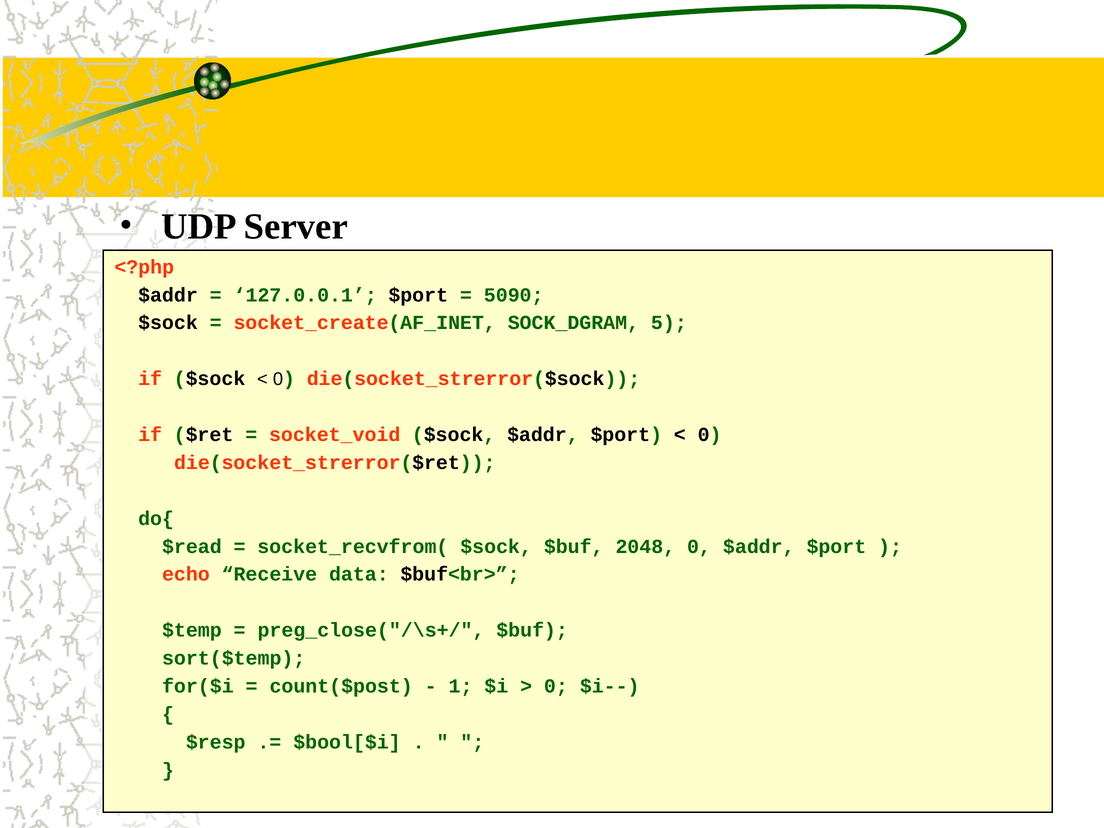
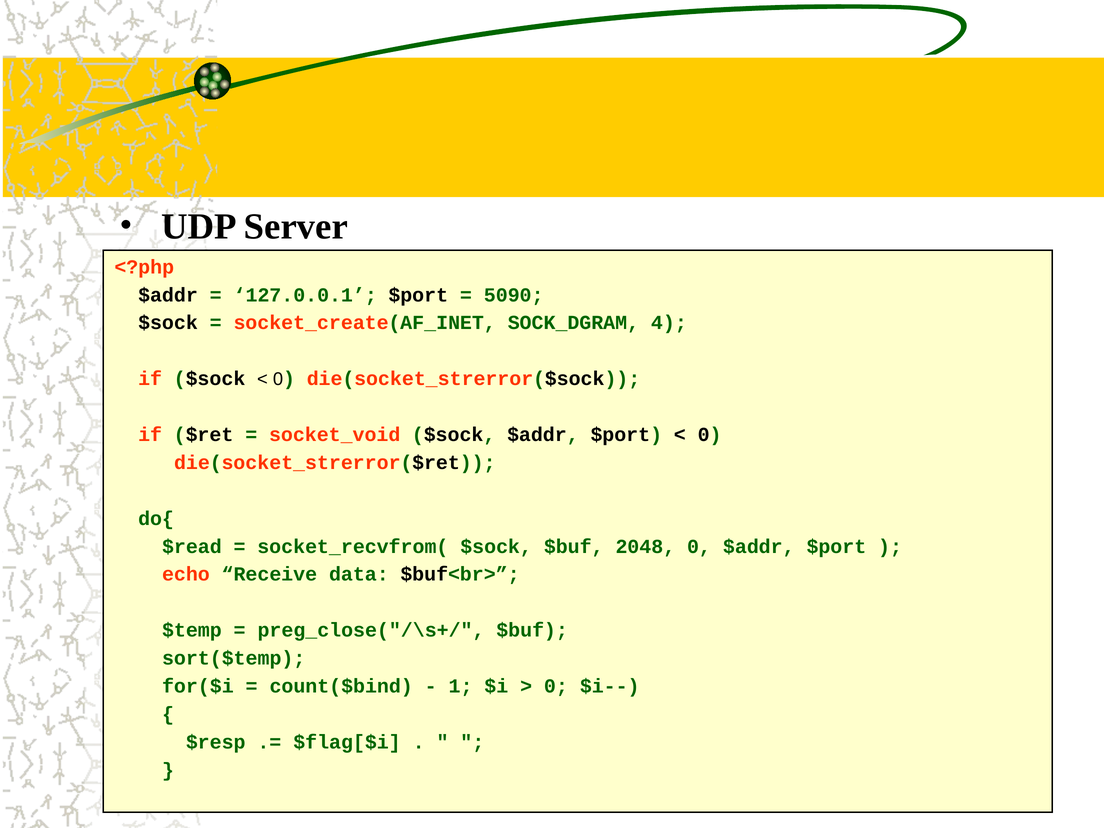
5: 5 -> 4
count($post: count($post -> count($bind
$bool[$i: $bool[$i -> $flag[$i
